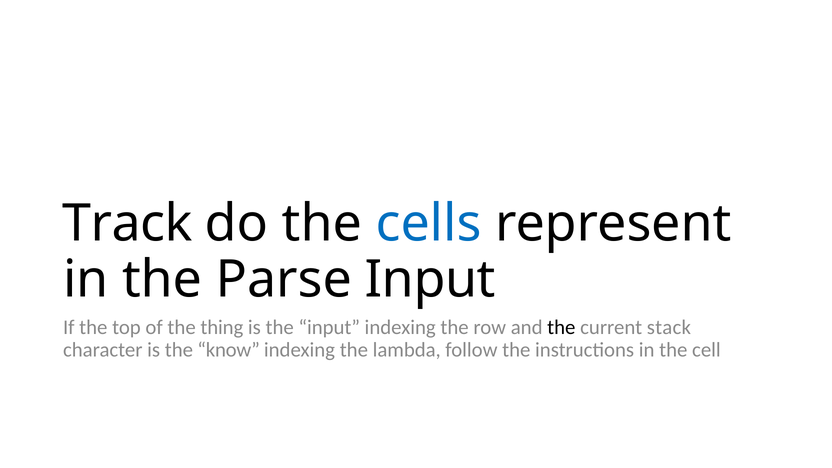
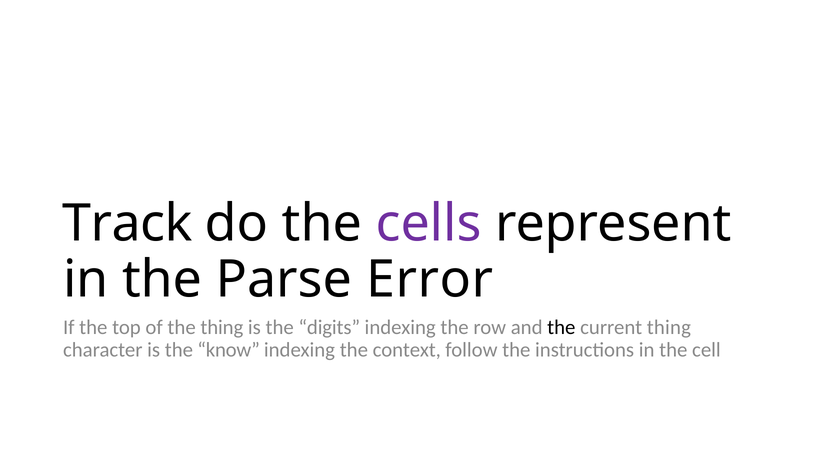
cells colour: blue -> purple
Parse Input: Input -> Error
the input: input -> digits
current stack: stack -> thing
lambda: lambda -> context
